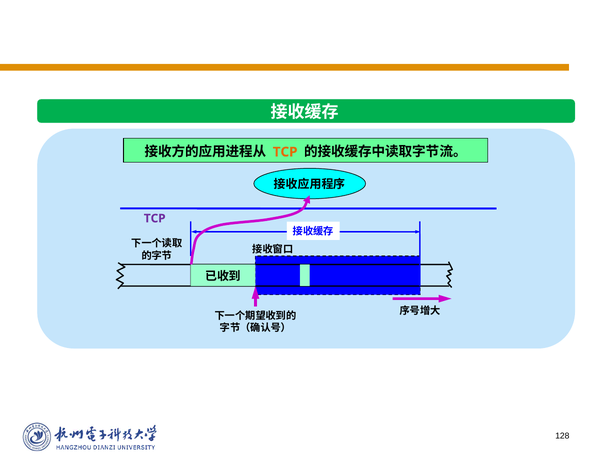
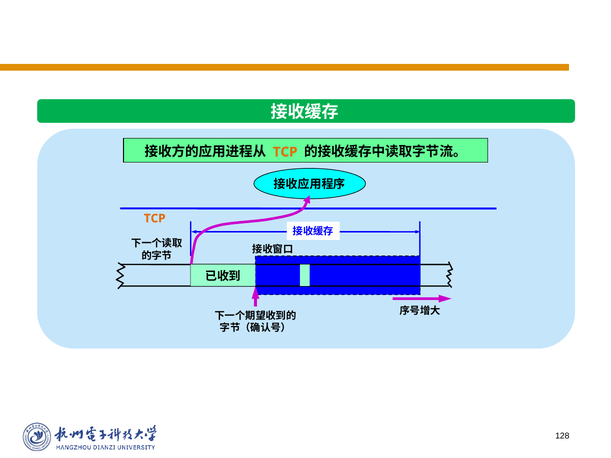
TCP at (155, 219) colour: purple -> orange
